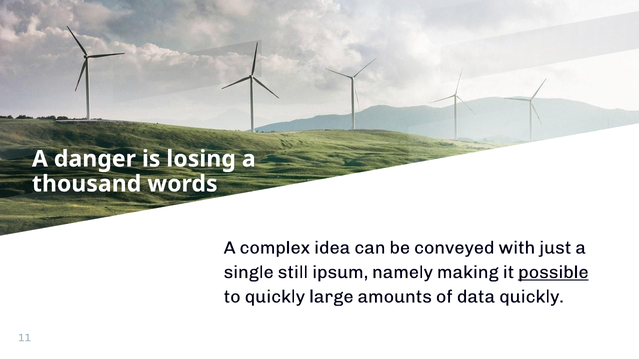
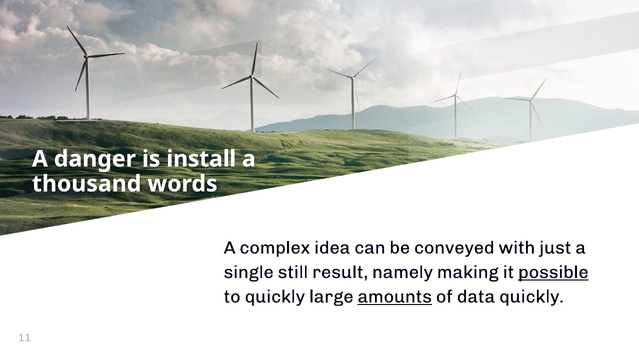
losing: losing -> install
ipsum: ipsum -> result
amounts underline: none -> present
